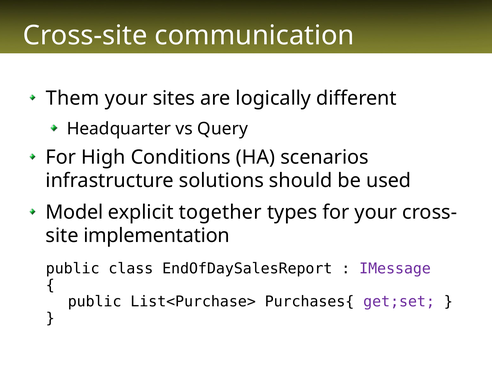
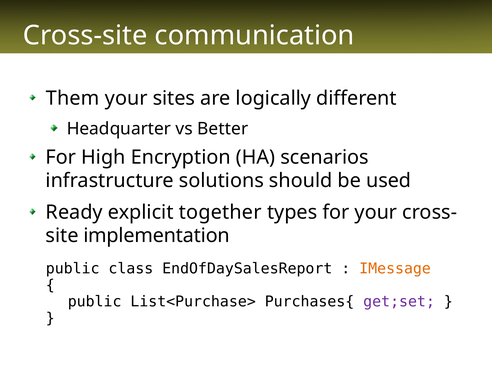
Query: Query -> Better
Conditions: Conditions -> Encryption
Model: Model -> Ready
IMessage colour: purple -> orange
